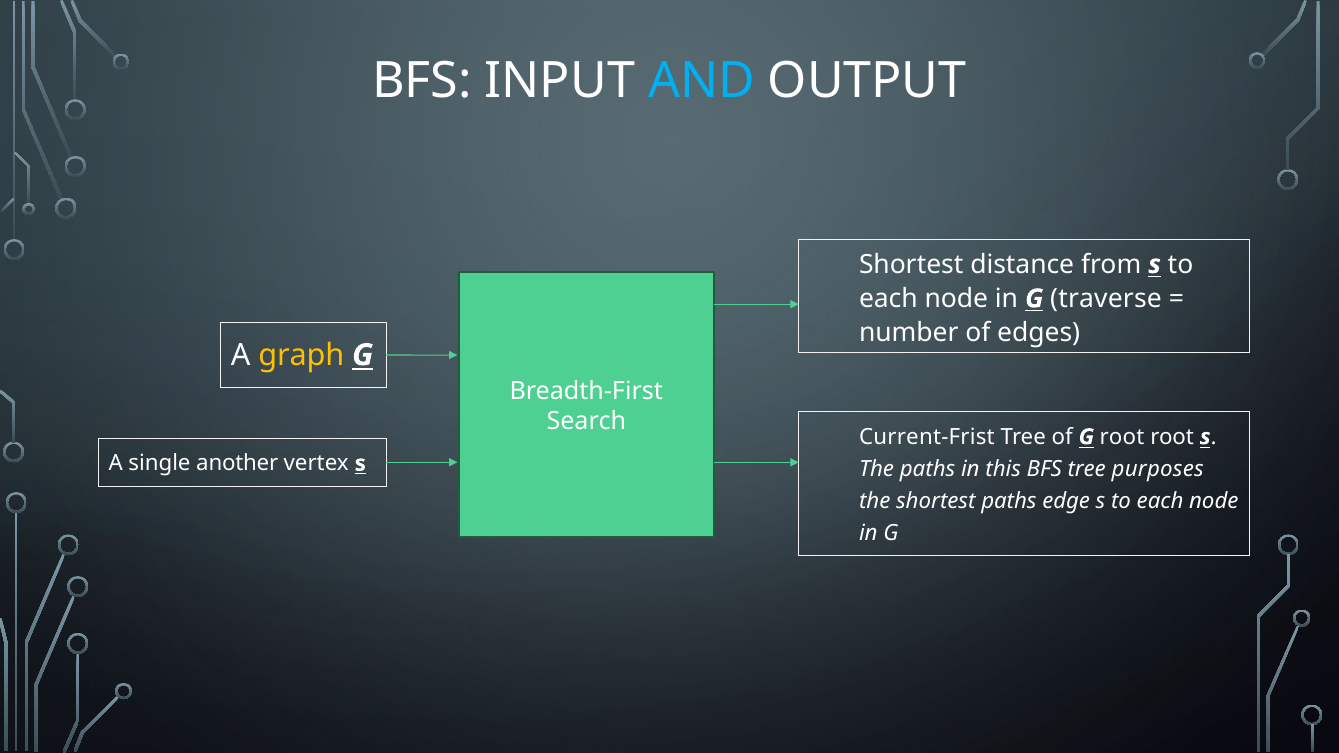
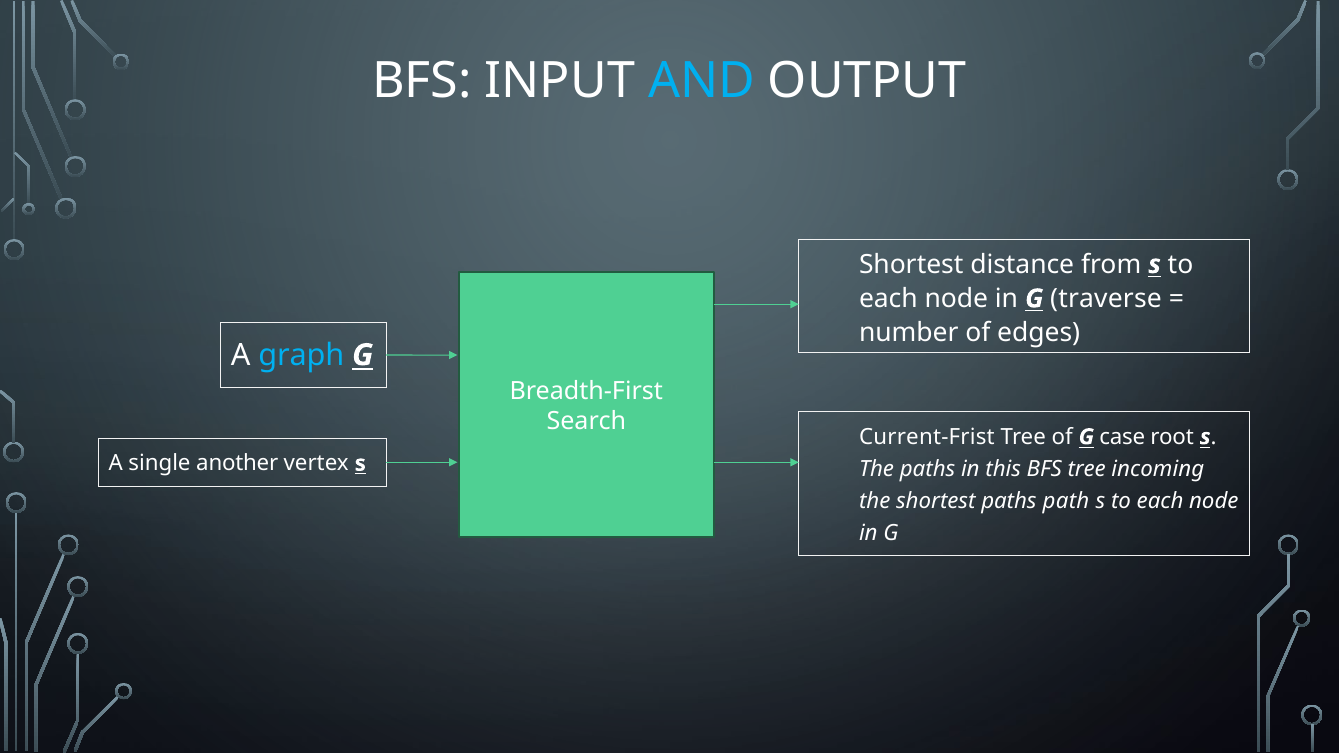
graph colour: yellow -> light blue
G root: root -> case
purposes: purposes -> incoming
edge: edge -> path
